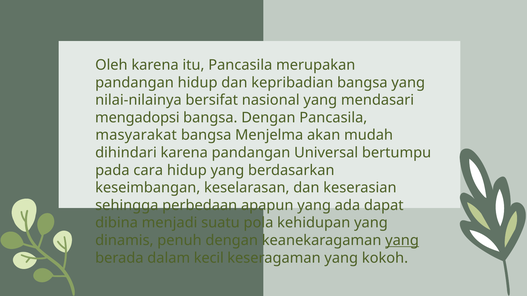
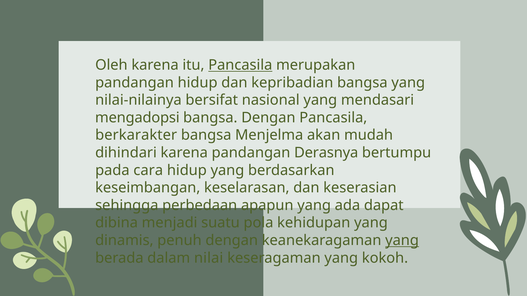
Pancasila at (240, 65) underline: none -> present
masyarakat: masyarakat -> berkarakter
Universal: Universal -> Derasnya
kecil: kecil -> nilai
